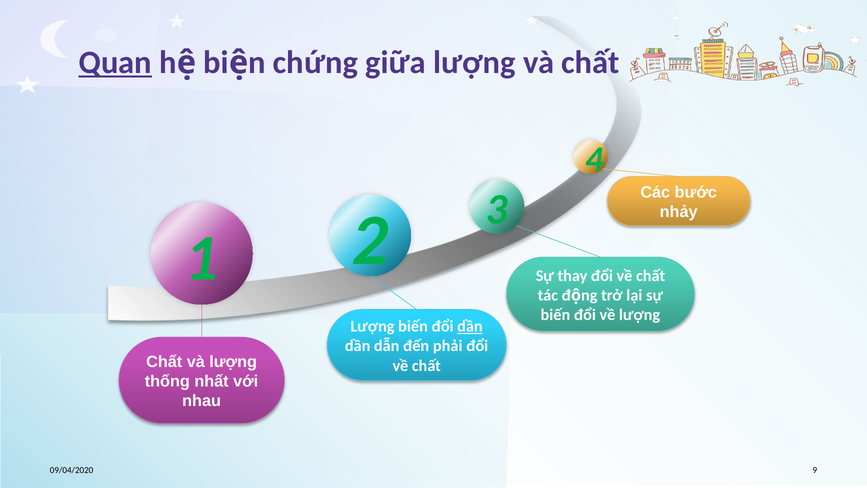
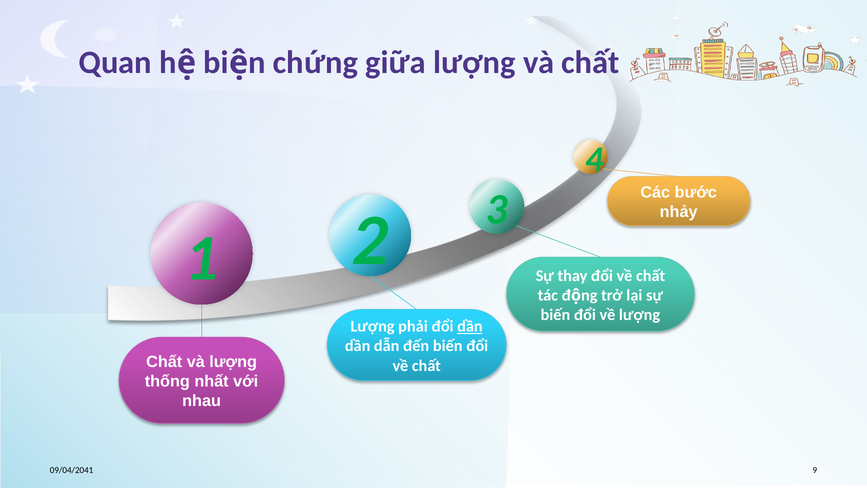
Quan underline: present -> none
Lượng biến: biến -> phải
đến phải: phải -> biến
09/04/2020: 09/04/2020 -> 09/04/2041
